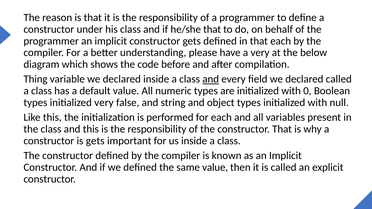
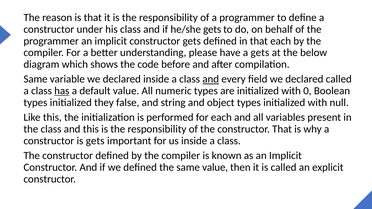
he/she that: that -> gets
a very: very -> gets
Thing at (36, 79): Thing -> Same
has underline: none -> present
initialized very: very -> they
